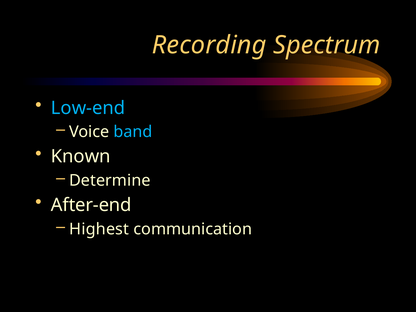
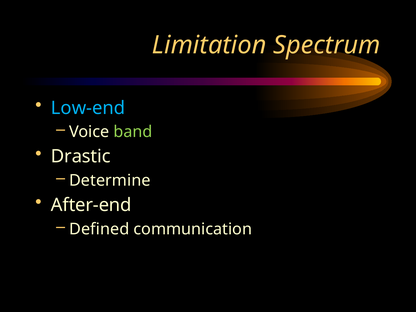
Recording: Recording -> Limitation
band colour: light blue -> light green
Known: Known -> Drastic
Highest: Highest -> Defined
